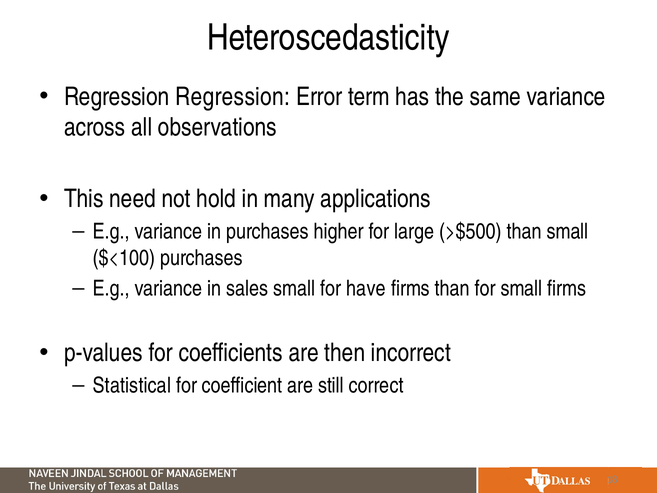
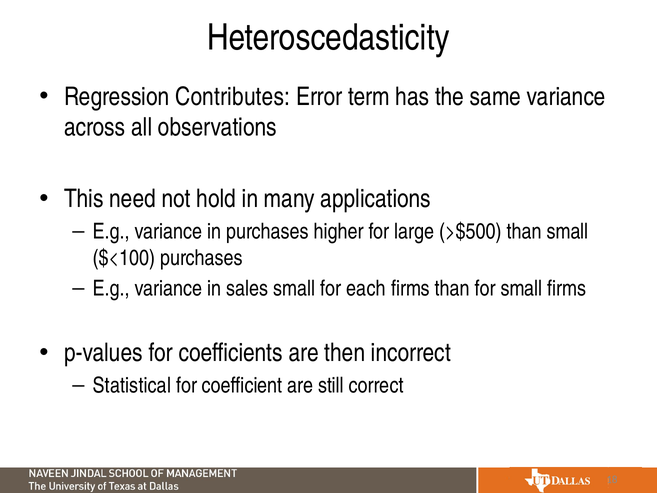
Regression Regression: Regression -> Contributes
have: have -> each
